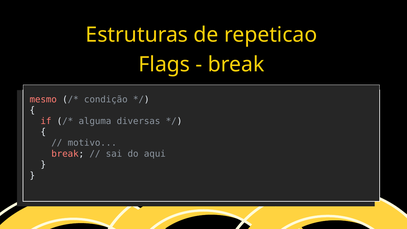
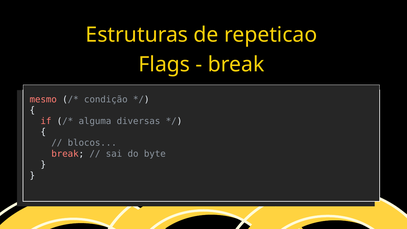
motivo: motivo -> blocos
aqui: aqui -> byte
